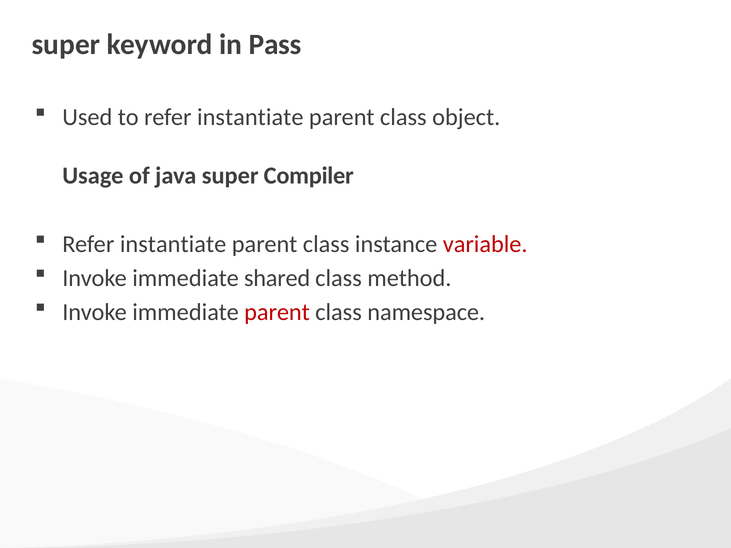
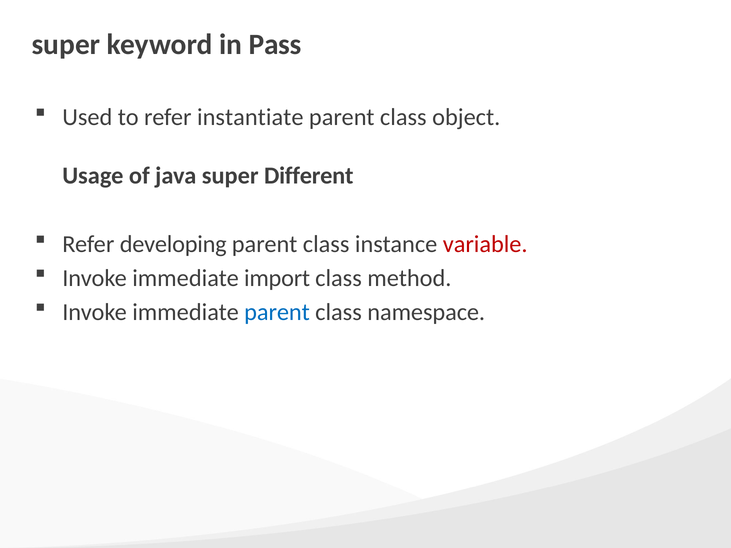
Compiler: Compiler -> Different
instantiate at (173, 244): instantiate -> developing
shared: shared -> import
parent at (277, 312) colour: red -> blue
